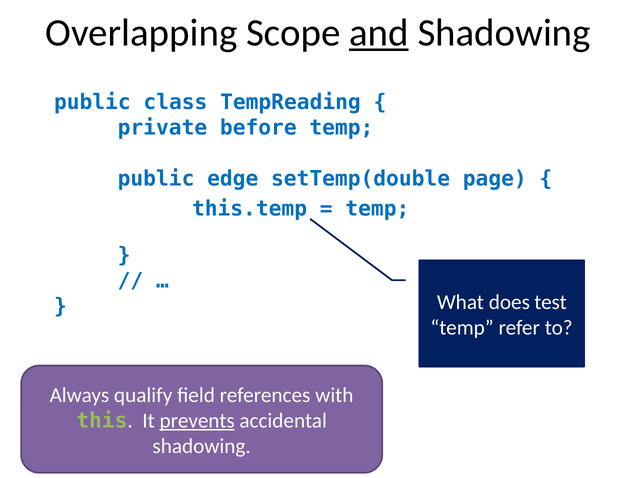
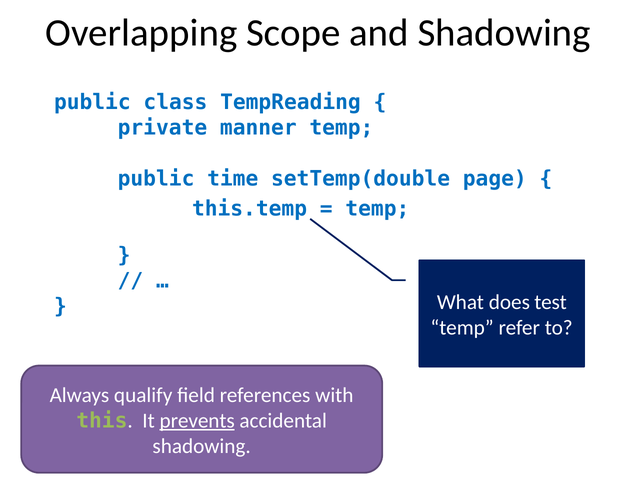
and underline: present -> none
before: before -> manner
edge: edge -> time
